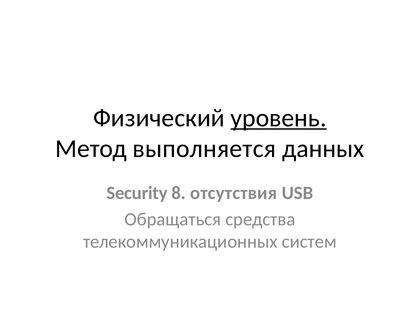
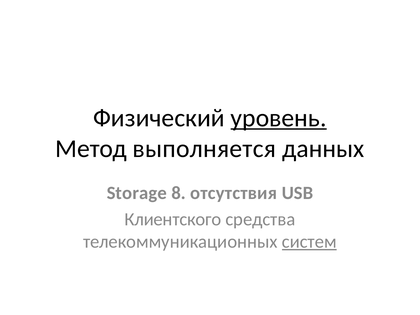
Security: Security -> Storage
Обращаться: Обращаться -> Клиентского
систем underline: none -> present
